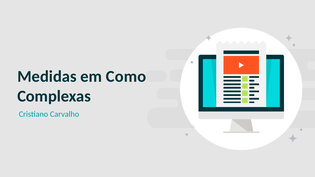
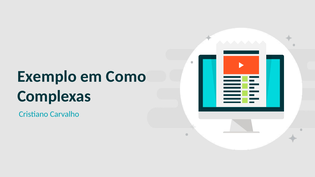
Medidas: Medidas -> Exemplo
